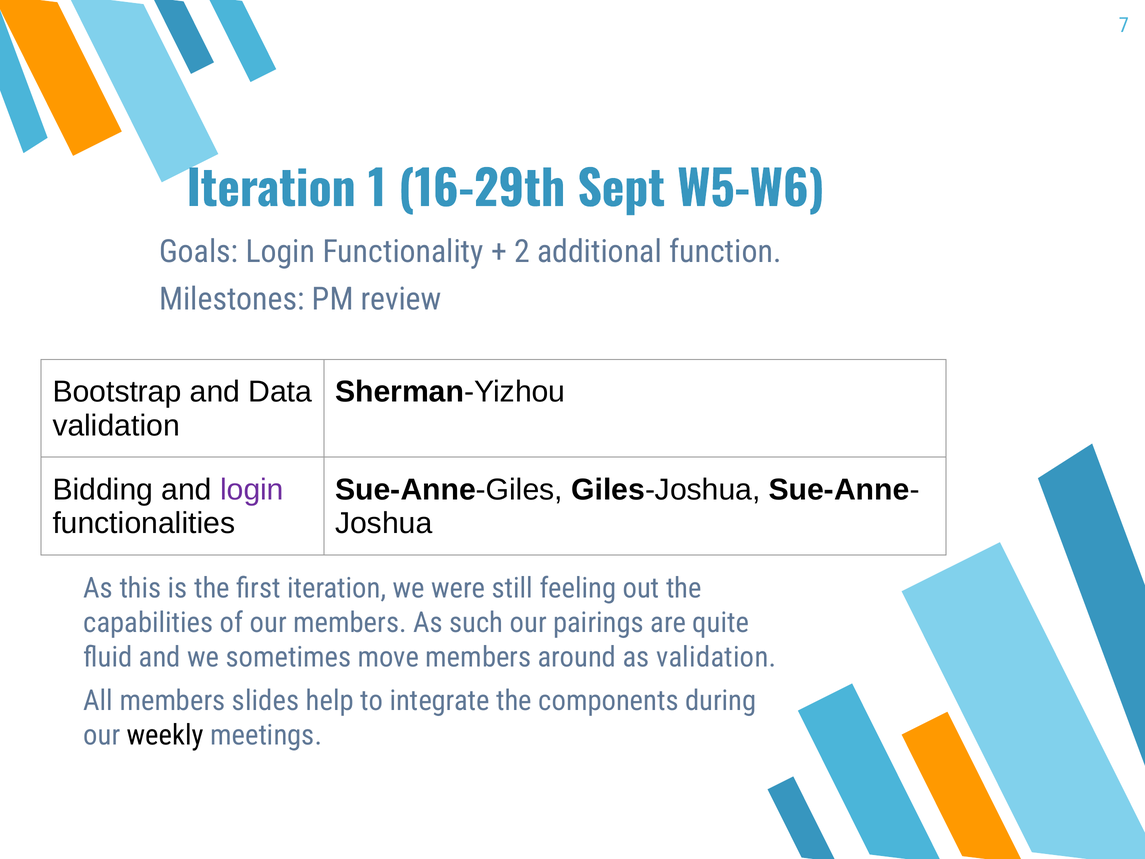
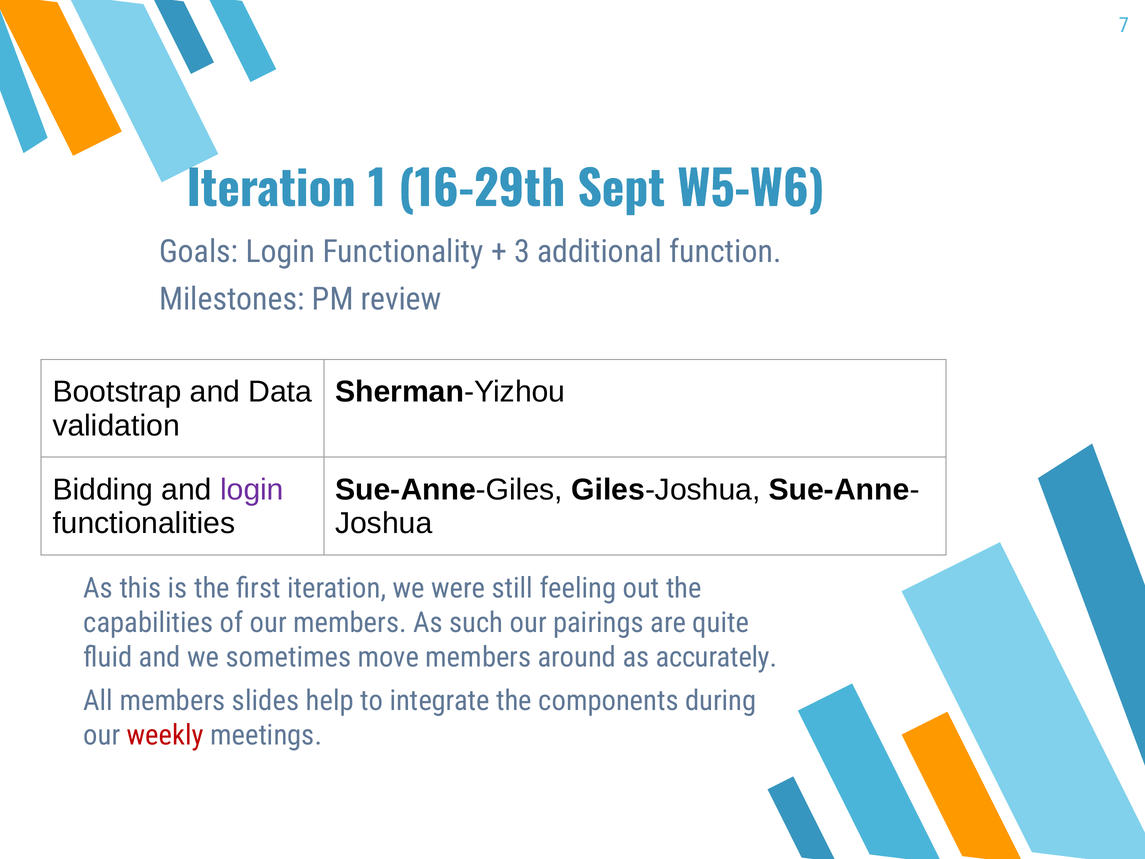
2: 2 -> 3
as validation: validation -> accurately
weekly colour: black -> red
